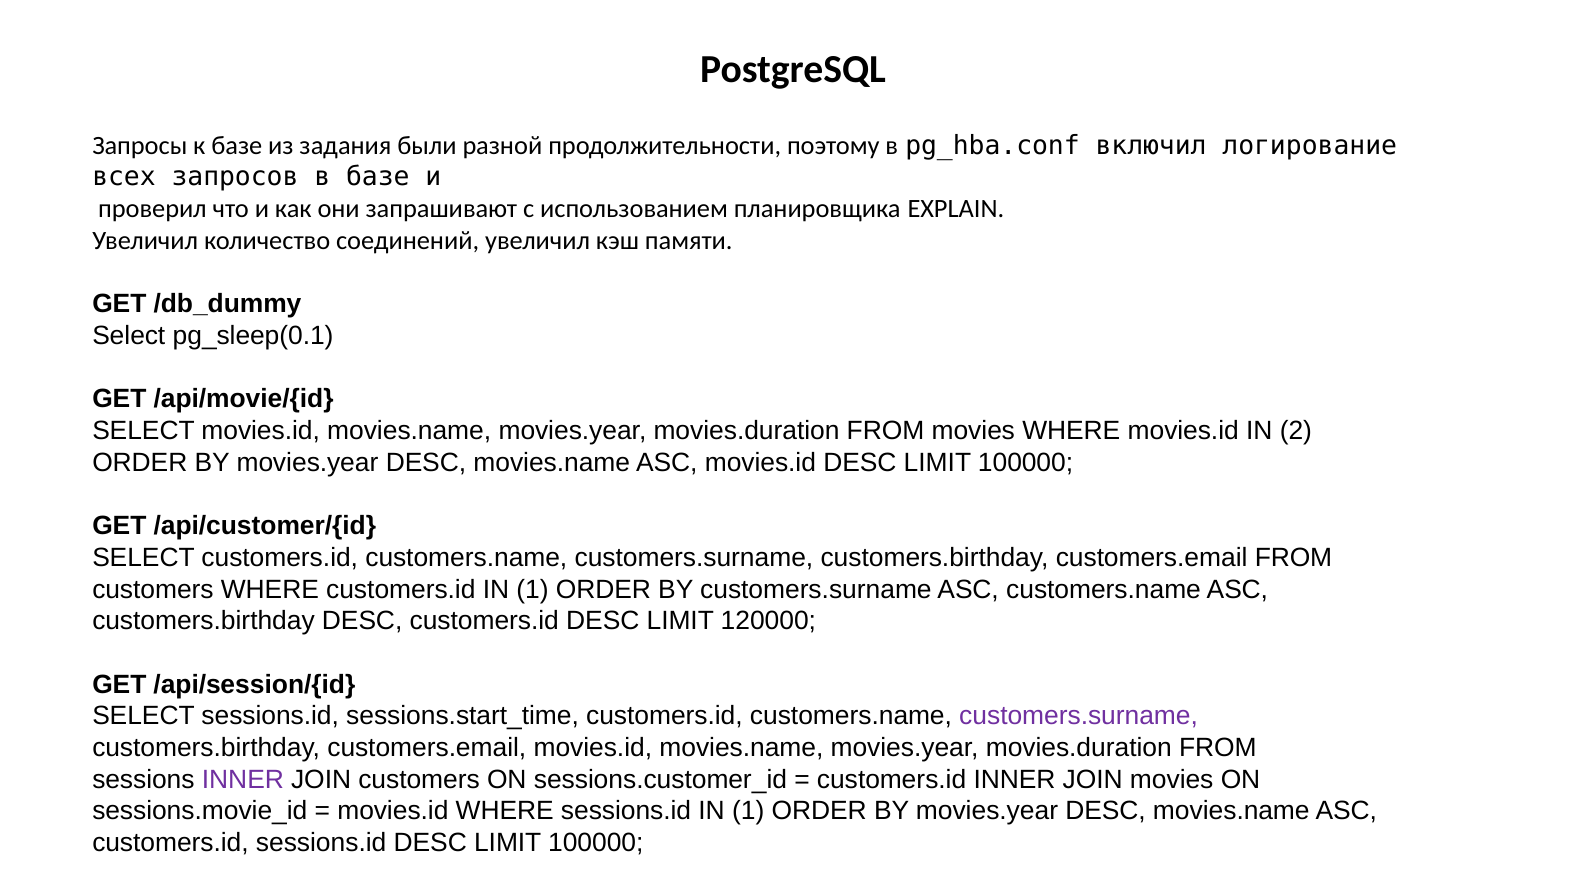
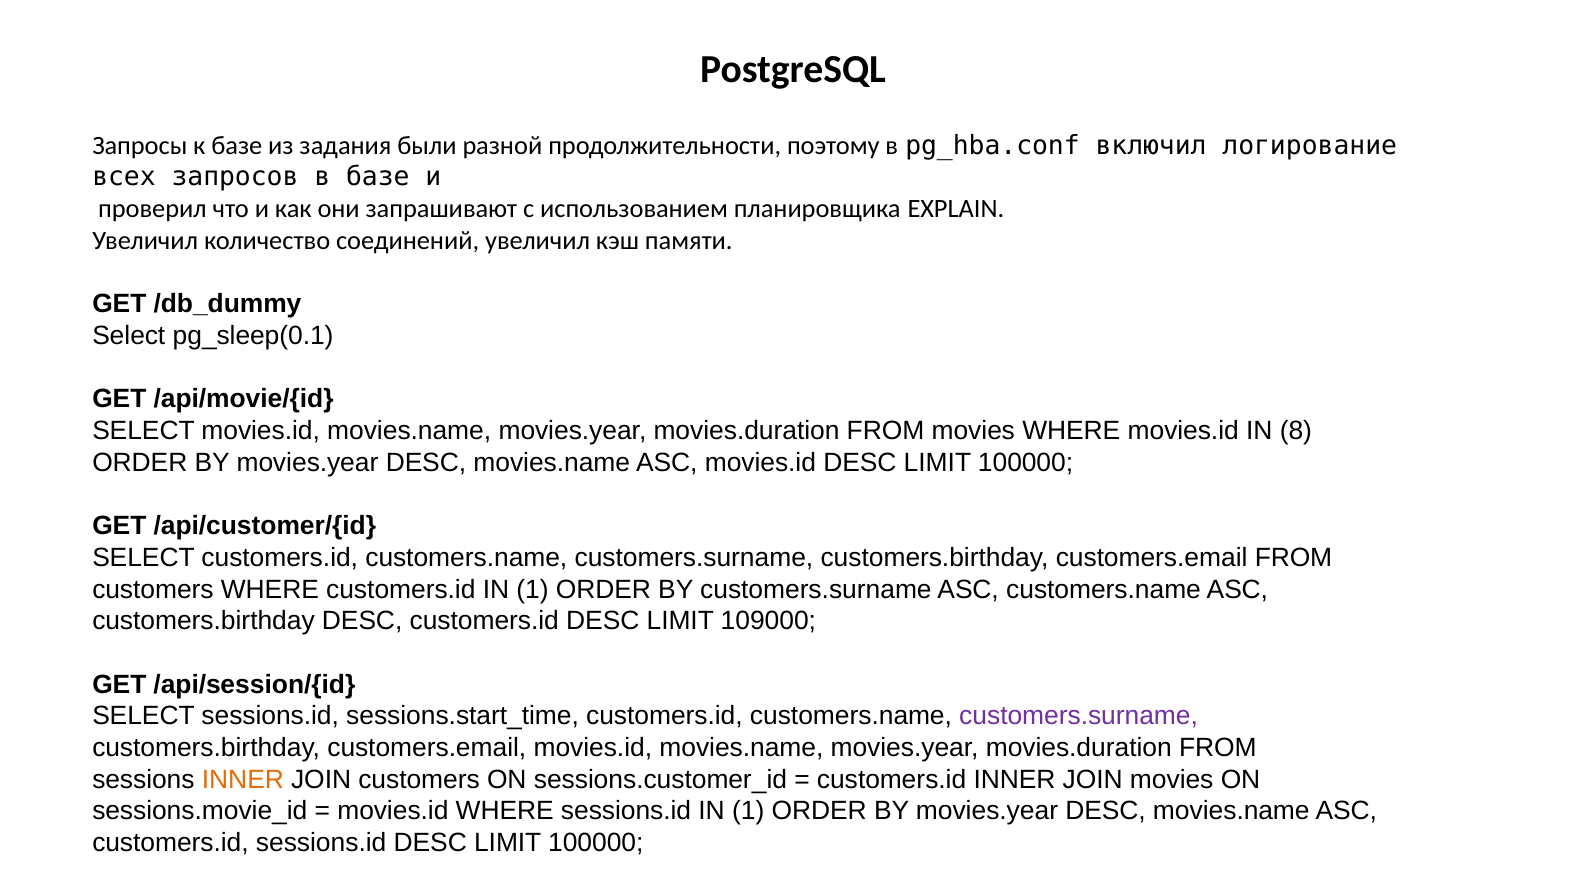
2: 2 -> 8
120000: 120000 -> 109000
INNER at (243, 780) colour: purple -> orange
